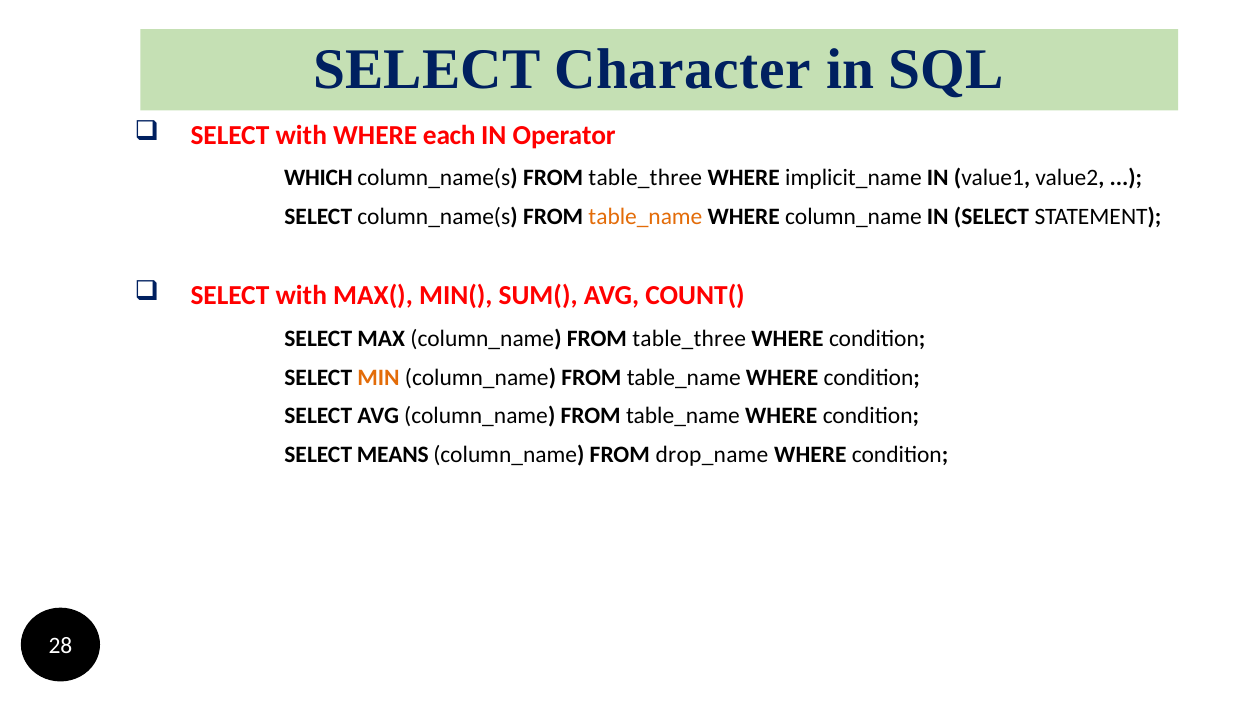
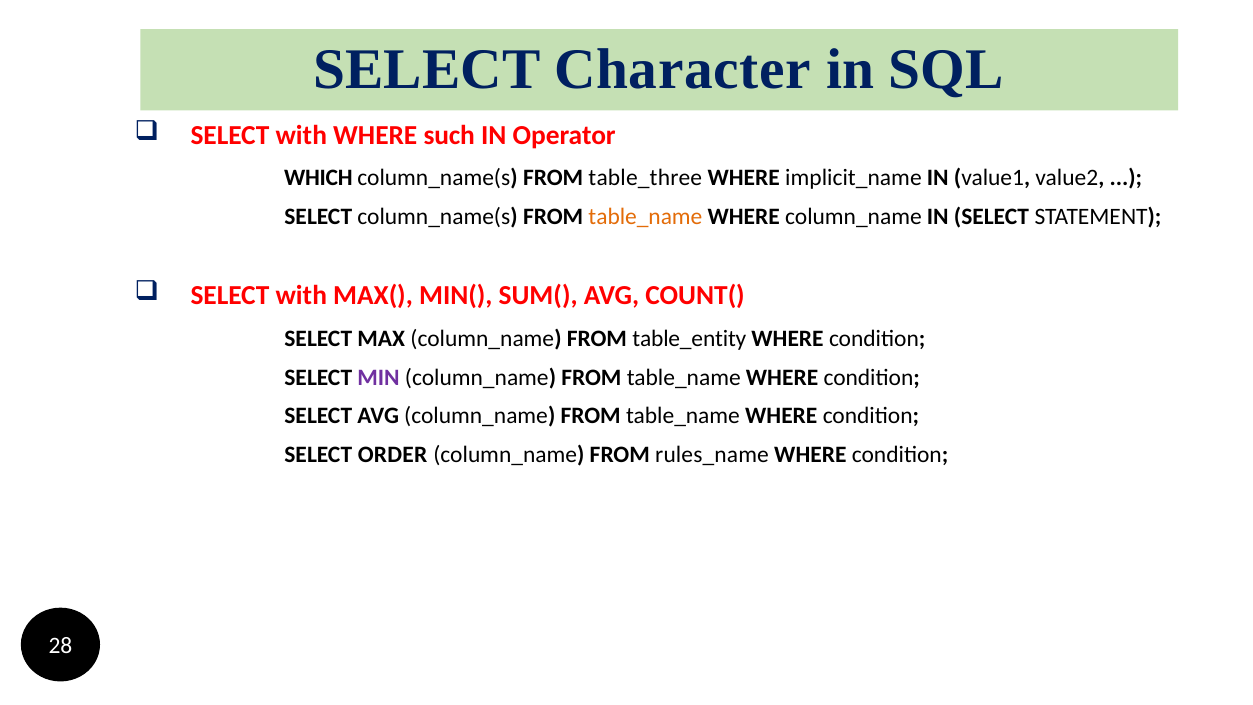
each: each -> such
column_name FROM table_three: table_three -> table_entity
MIN colour: orange -> purple
MEANS: MEANS -> ORDER
drop_name: drop_name -> rules_name
